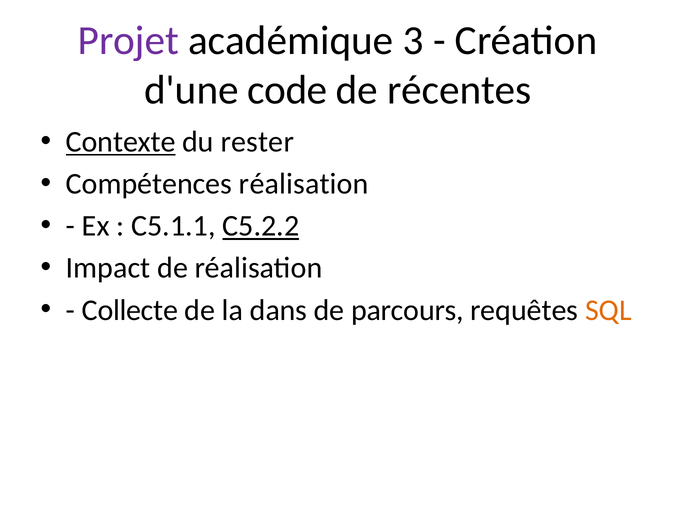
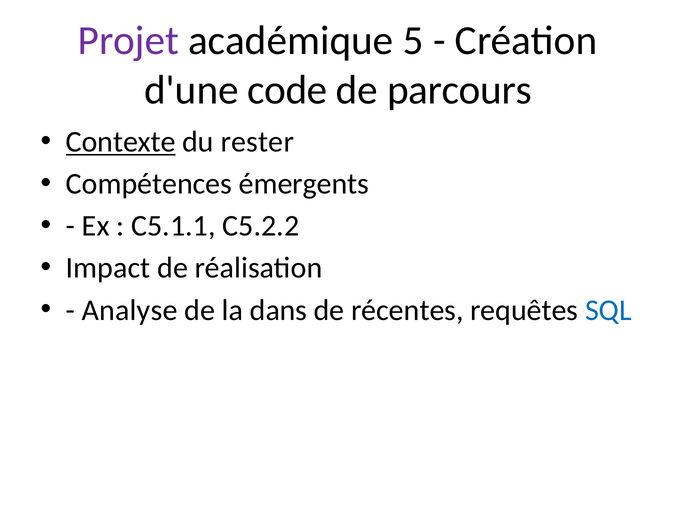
3: 3 -> 5
récentes: récentes -> parcours
Compétences réalisation: réalisation -> émergents
C5.2.2 underline: present -> none
Collecte: Collecte -> Analyse
parcours: parcours -> récentes
SQL colour: orange -> blue
